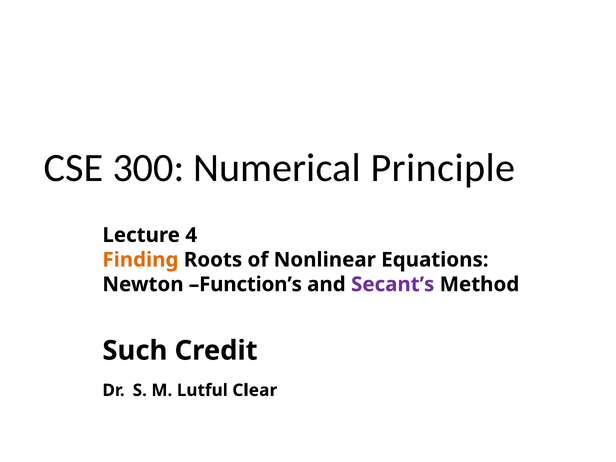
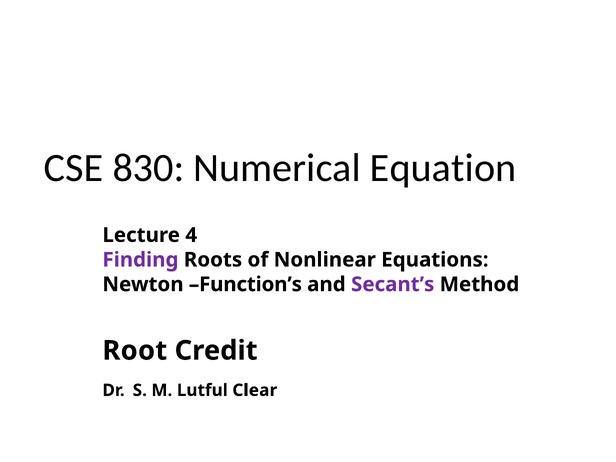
300: 300 -> 830
Principle: Principle -> Equation
Finding colour: orange -> purple
Such: Such -> Root
